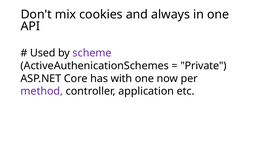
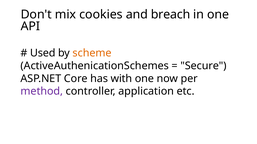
always: always -> breach
scheme colour: purple -> orange
Private: Private -> Secure
